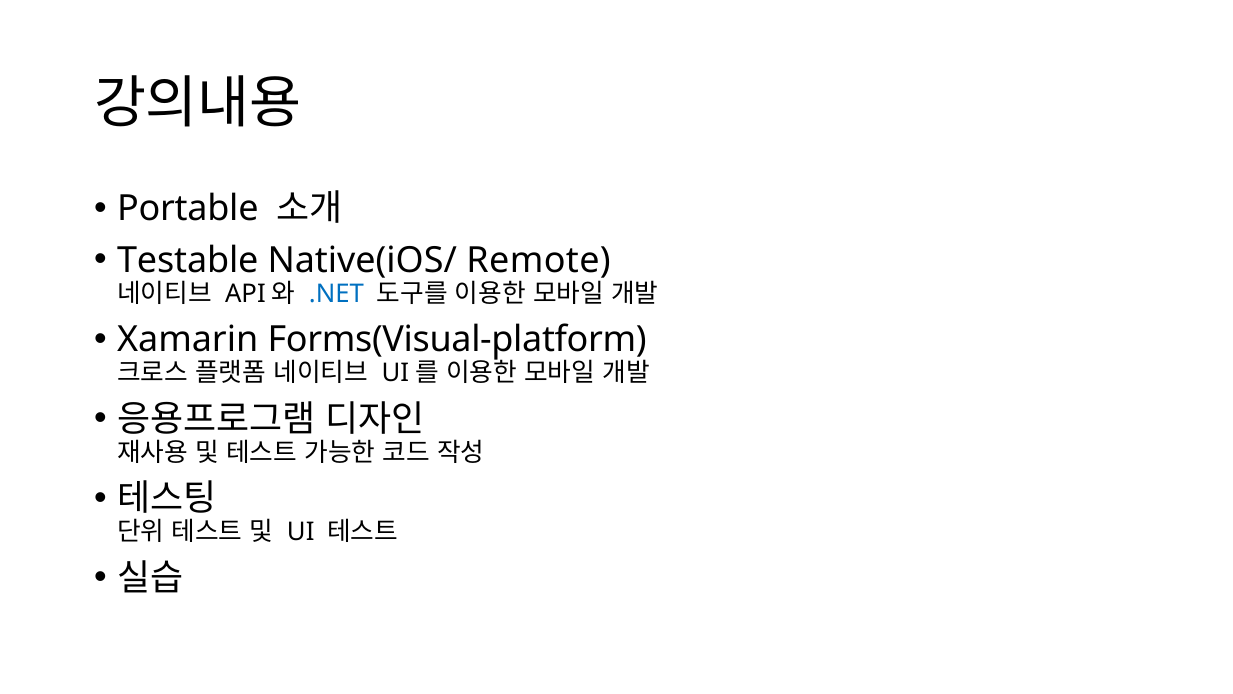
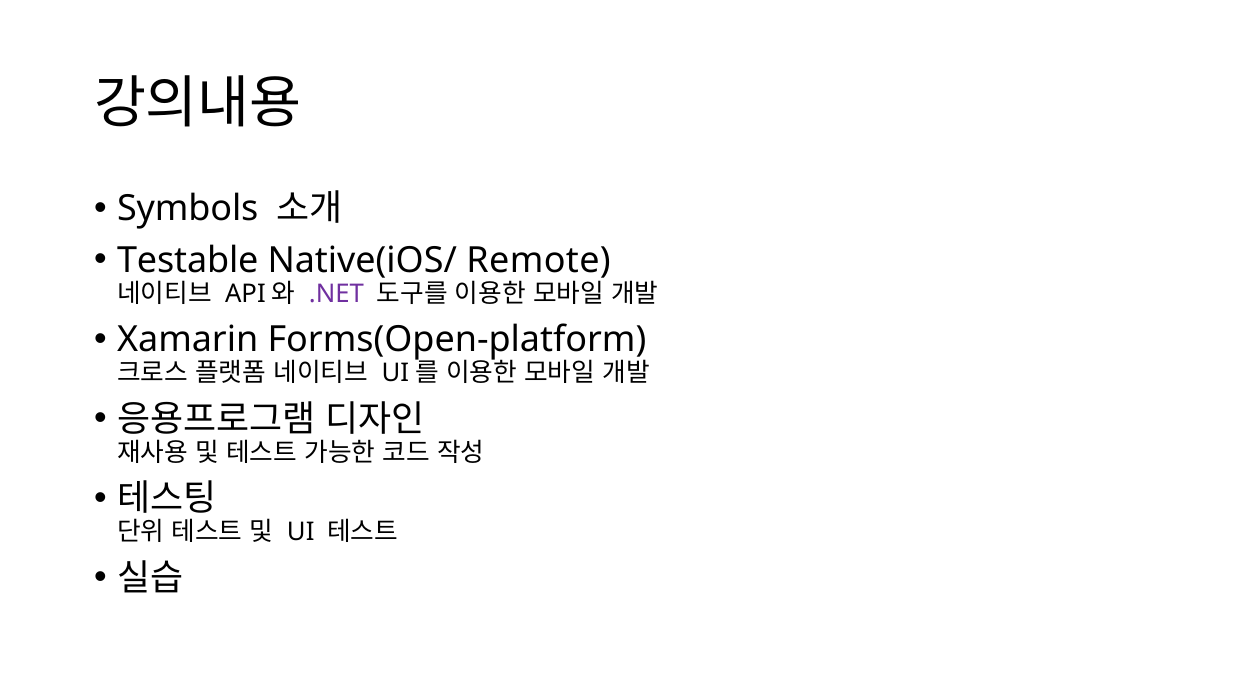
Portable: Portable -> Symbols
.NET colour: blue -> purple
Forms(Visual-platform: Forms(Visual-platform -> Forms(Open-platform
